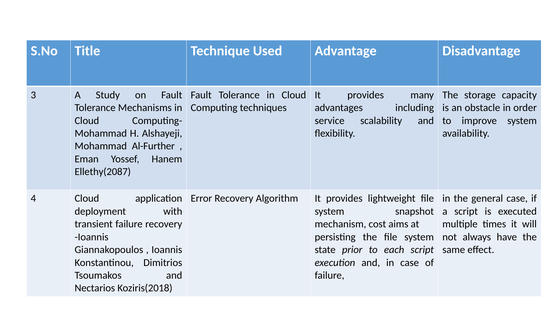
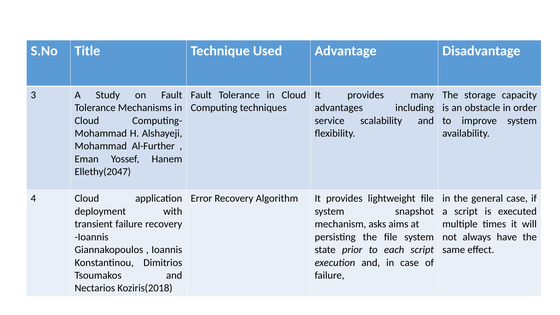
Ellethy(2087: Ellethy(2087 -> Ellethy(2047
cost: cost -> asks
